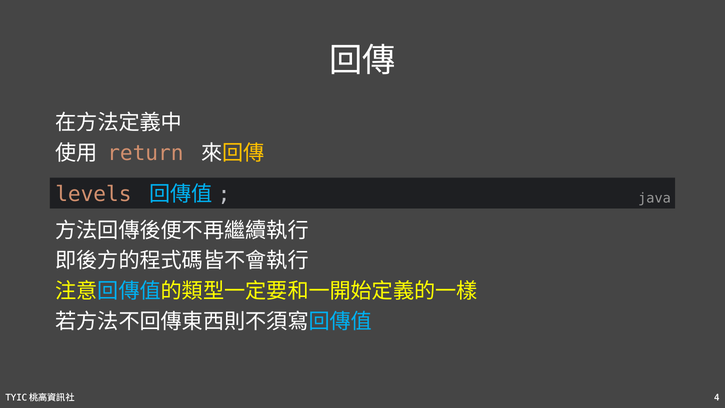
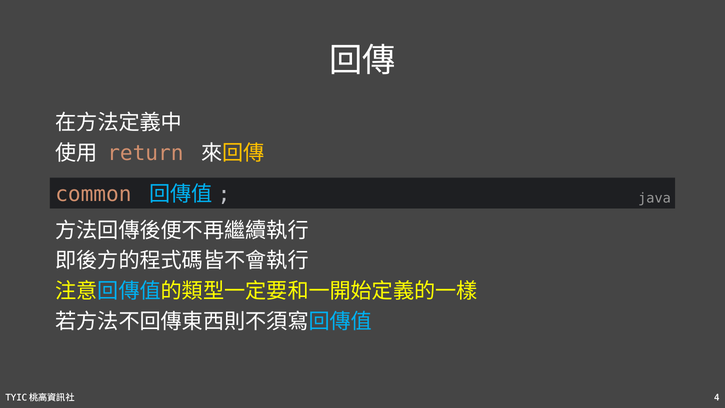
levels: levels -> common
